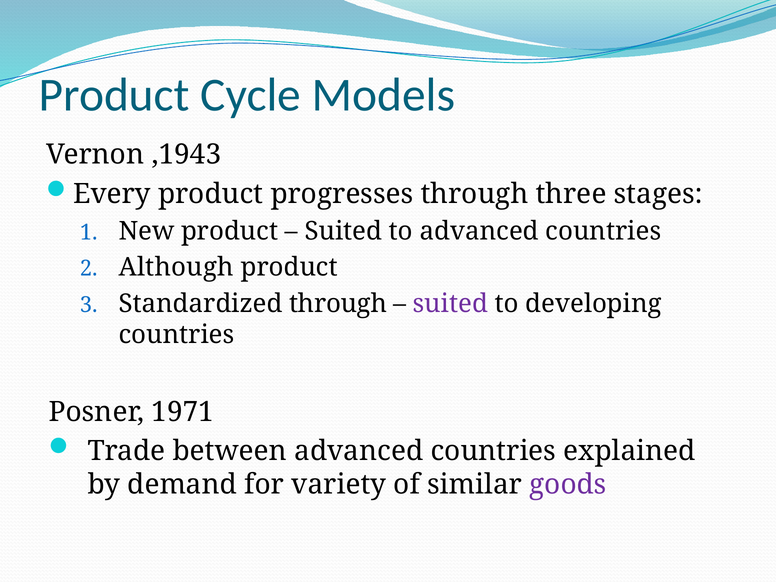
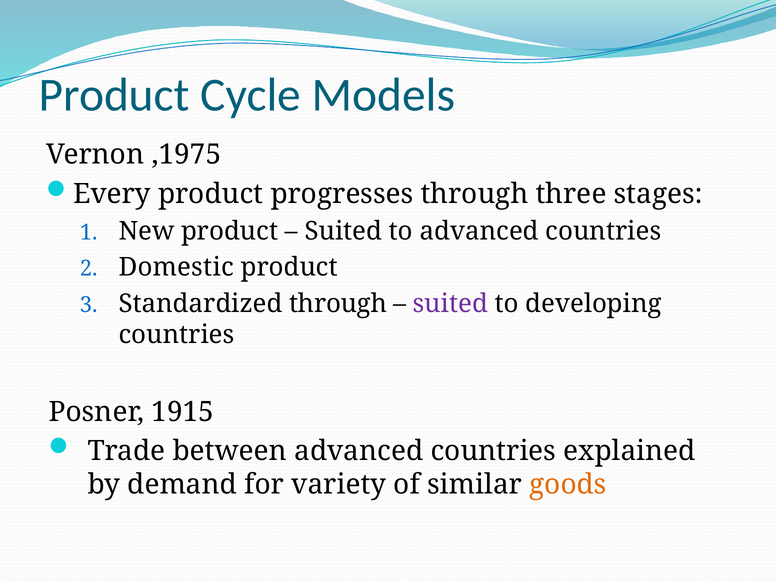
,1943: ,1943 -> ,1975
Although: Although -> Domestic
1971: 1971 -> 1915
goods colour: purple -> orange
